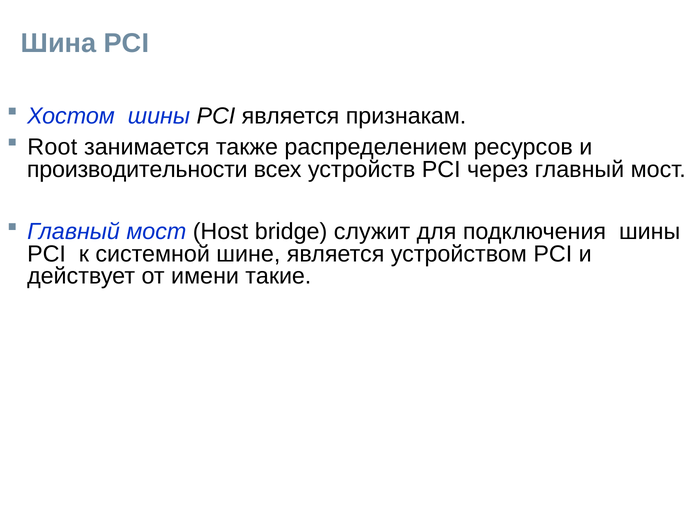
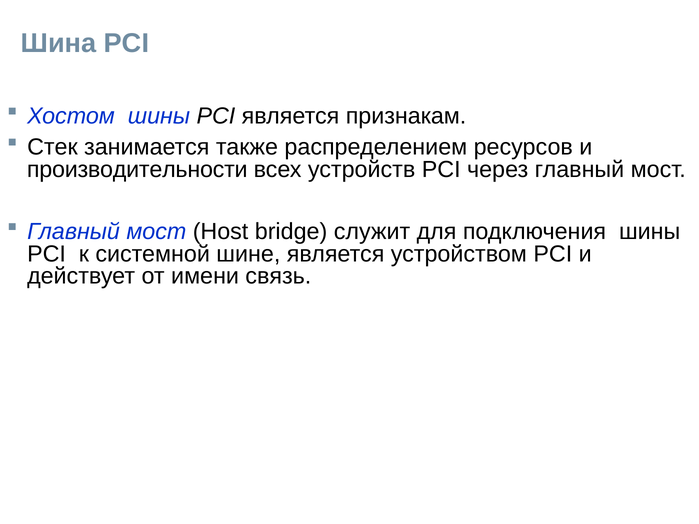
Rооt: Rооt -> Стек
такие: такие -> связь
